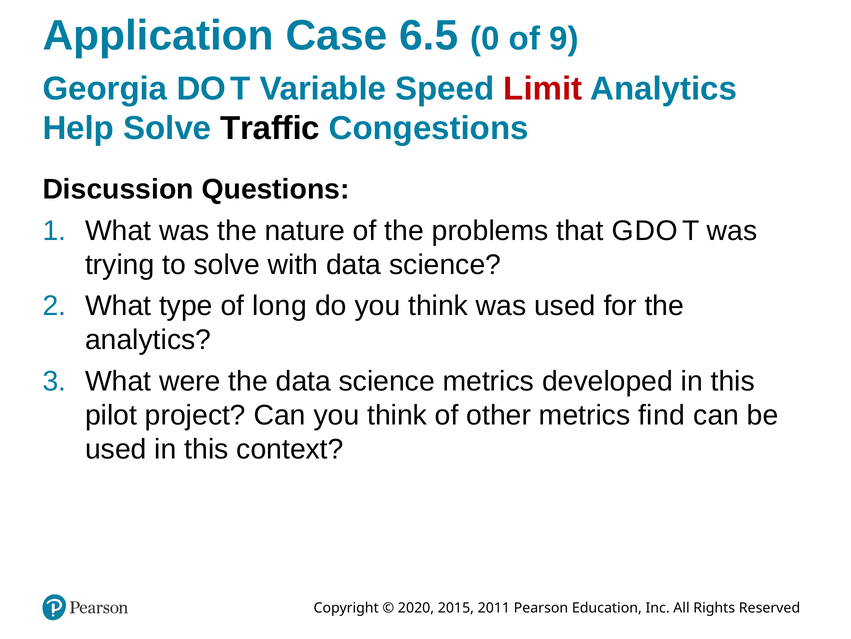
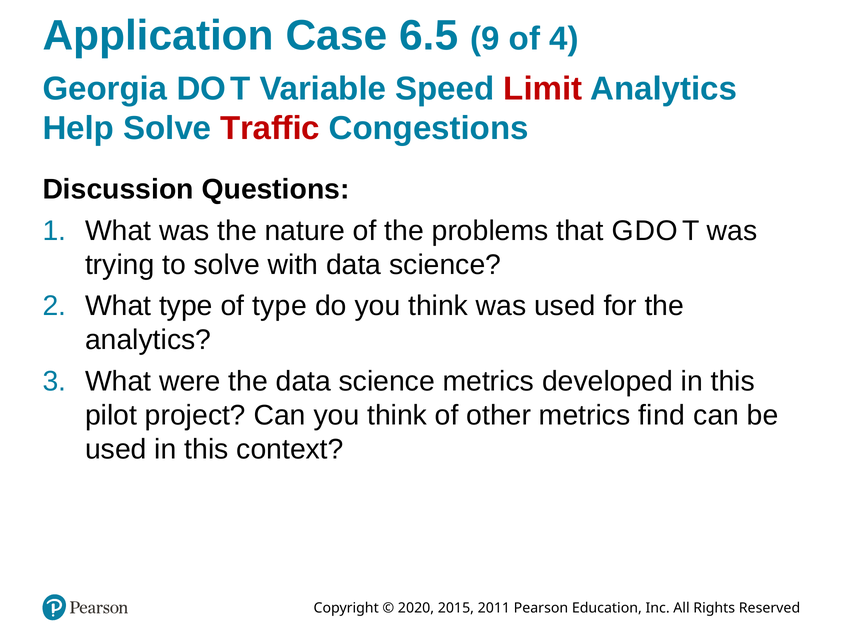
0: 0 -> 9
9: 9 -> 4
Traffic colour: black -> red
of long: long -> type
